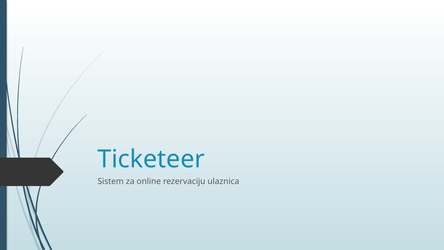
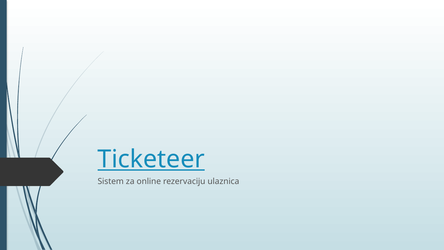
Ticketeer underline: none -> present
